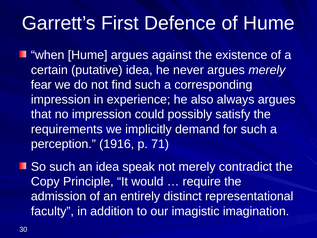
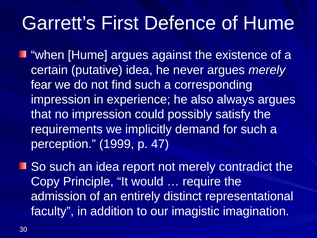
1916: 1916 -> 1999
71: 71 -> 47
speak: speak -> report
